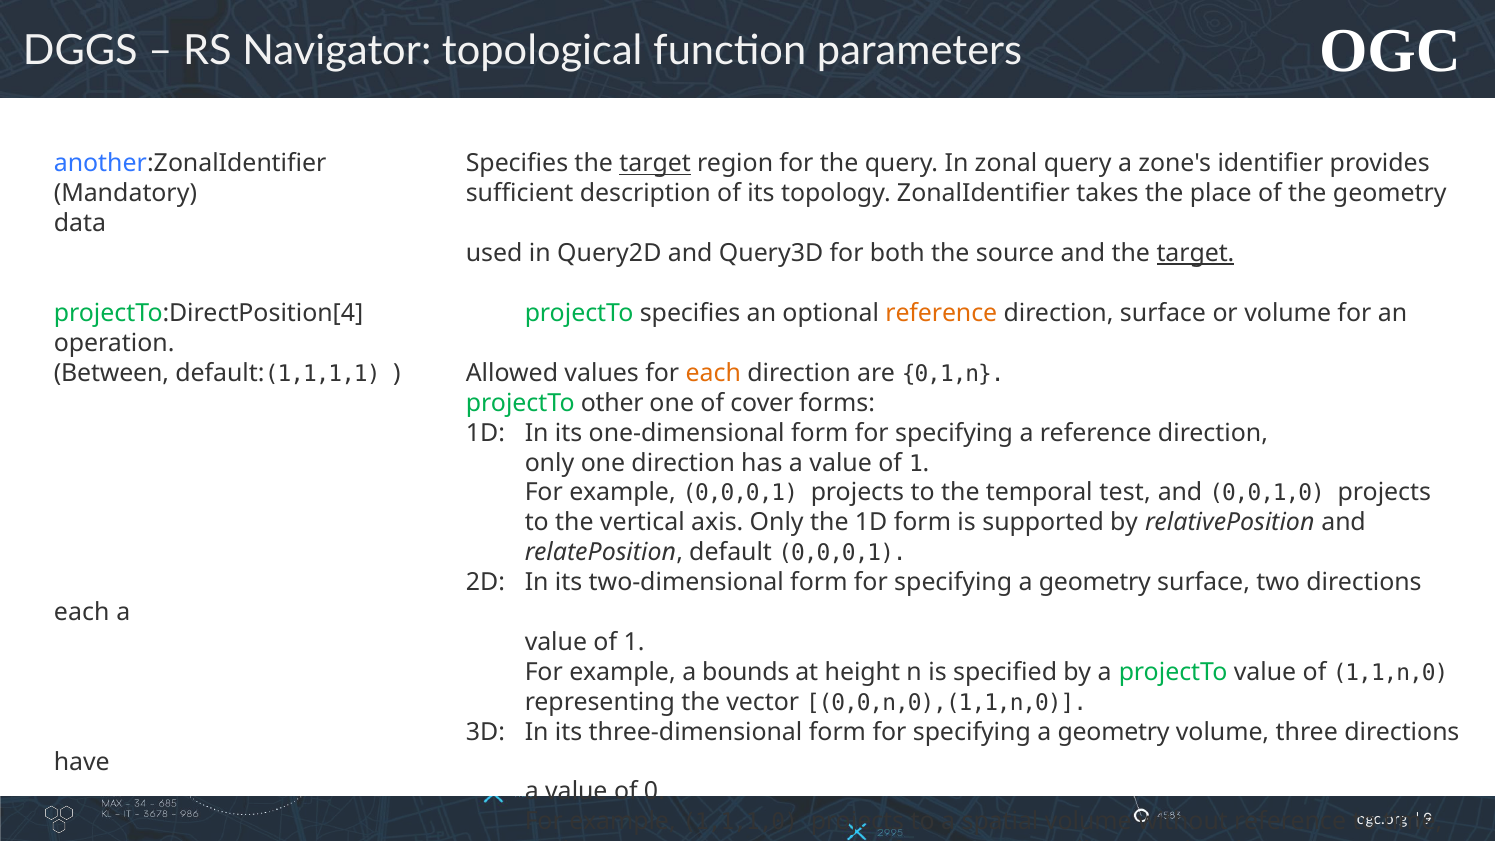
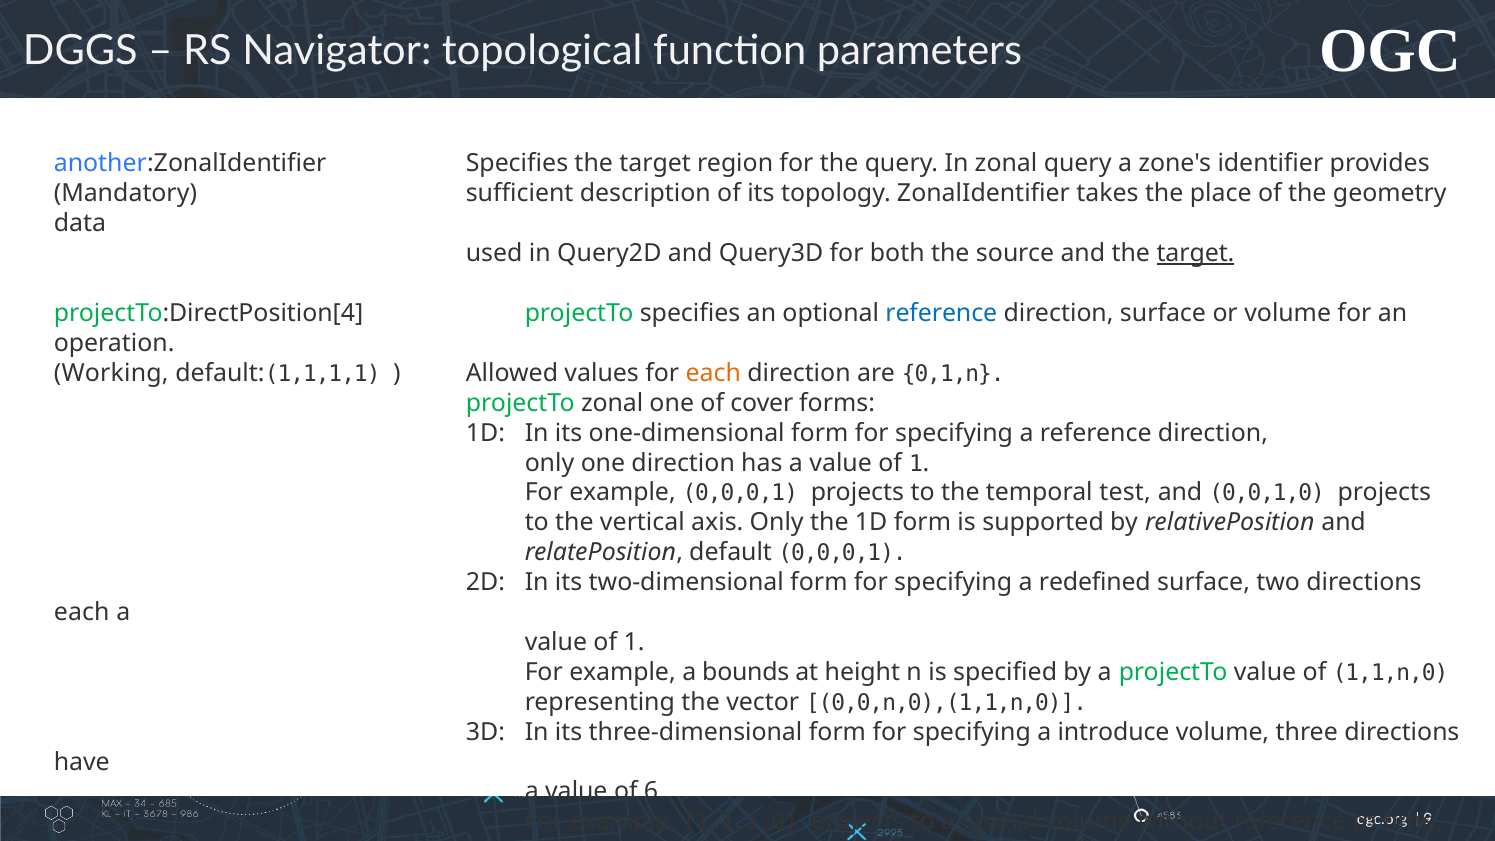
target at (655, 164) underline: present -> none
reference at (941, 313) colour: orange -> blue
Between: Between -> Working
projectTo other: other -> zonal
geometry at (1095, 582): geometry -> redefined
geometry at (1114, 732): geometry -> introduce
0: 0 -> 6
